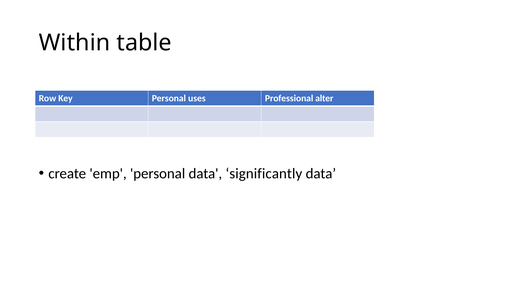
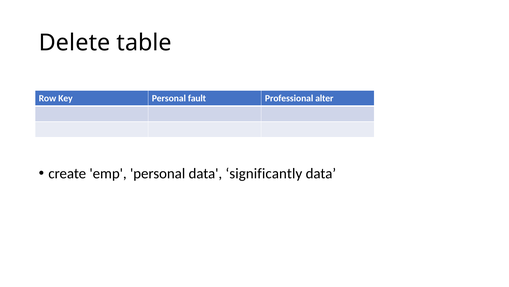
Within: Within -> Delete
uses: uses -> fault
